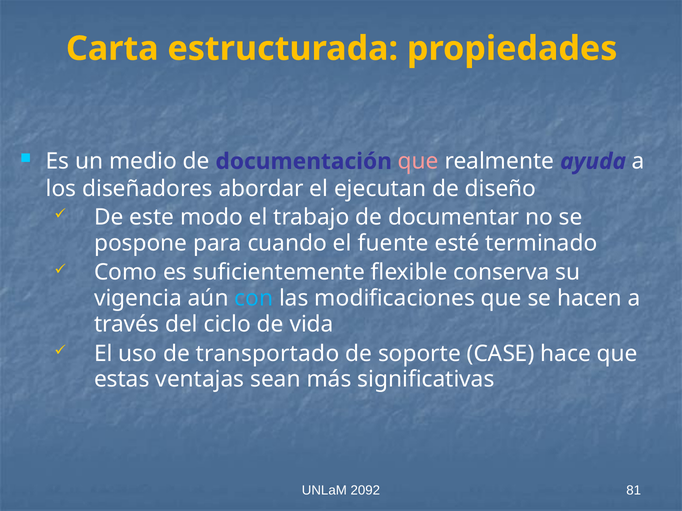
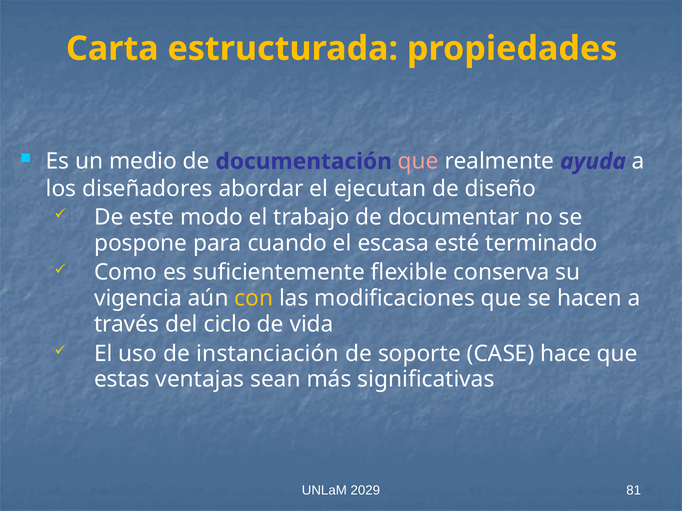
fuente: fuente -> escasa
con colour: light blue -> yellow
transportado: transportado -> instanciación
2092: 2092 -> 2029
